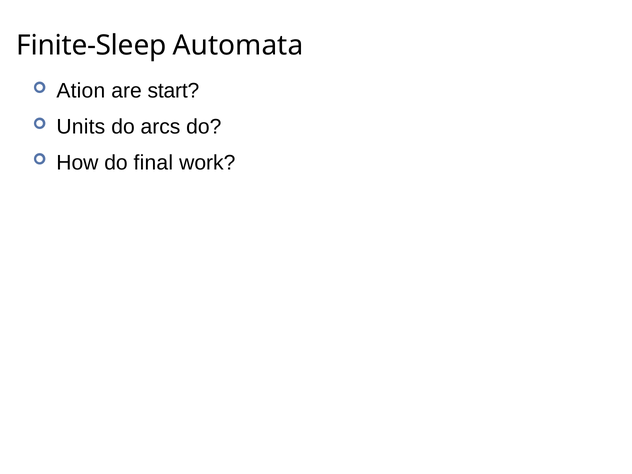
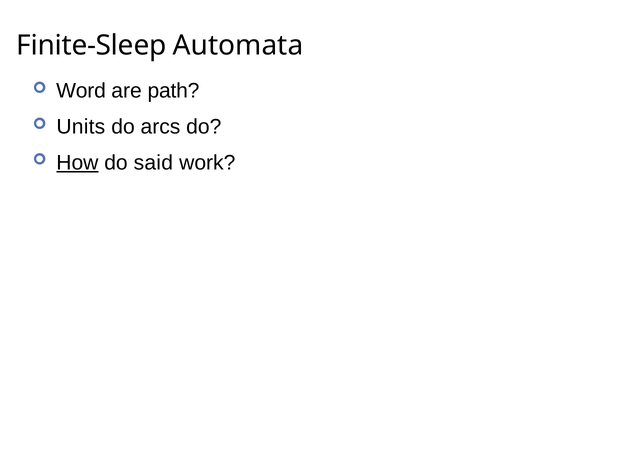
Ation: Ation -> Word
start: start -> path
How underline: none -> present
final: final -> said
